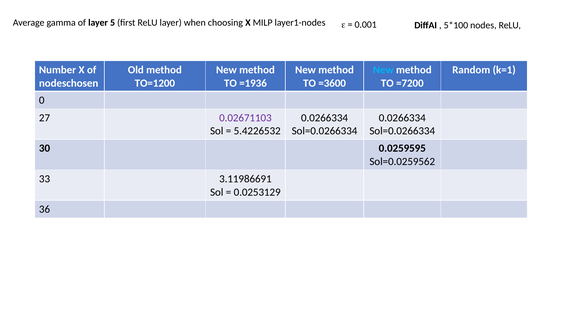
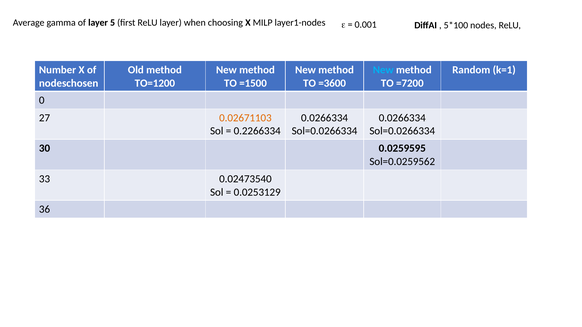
=1936: =1936 -> =1500
0.02671103 colour: purple -> orange
5.4226532: 5.4226532 -> 0.2266334
3.11986691: 3.11986691 -> 0.02473540
